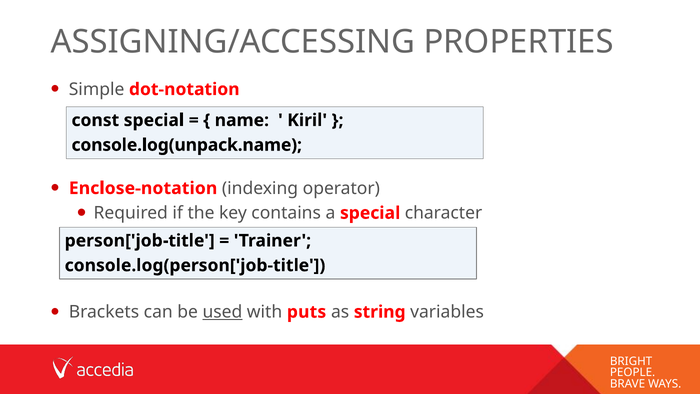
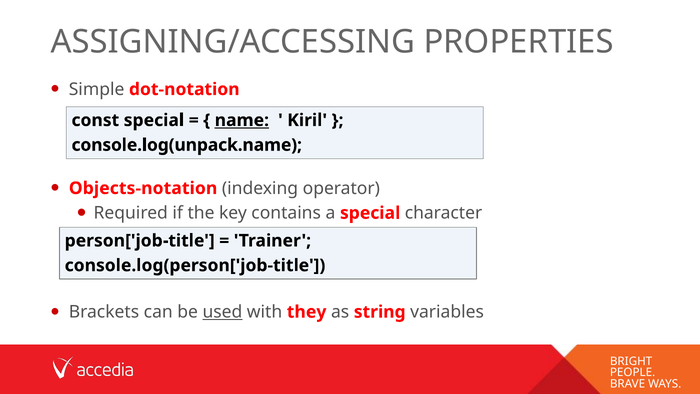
name underline: none -> present
Enclose-notation: Enclose-notation -> Objects-notation
puts: puts -> they
